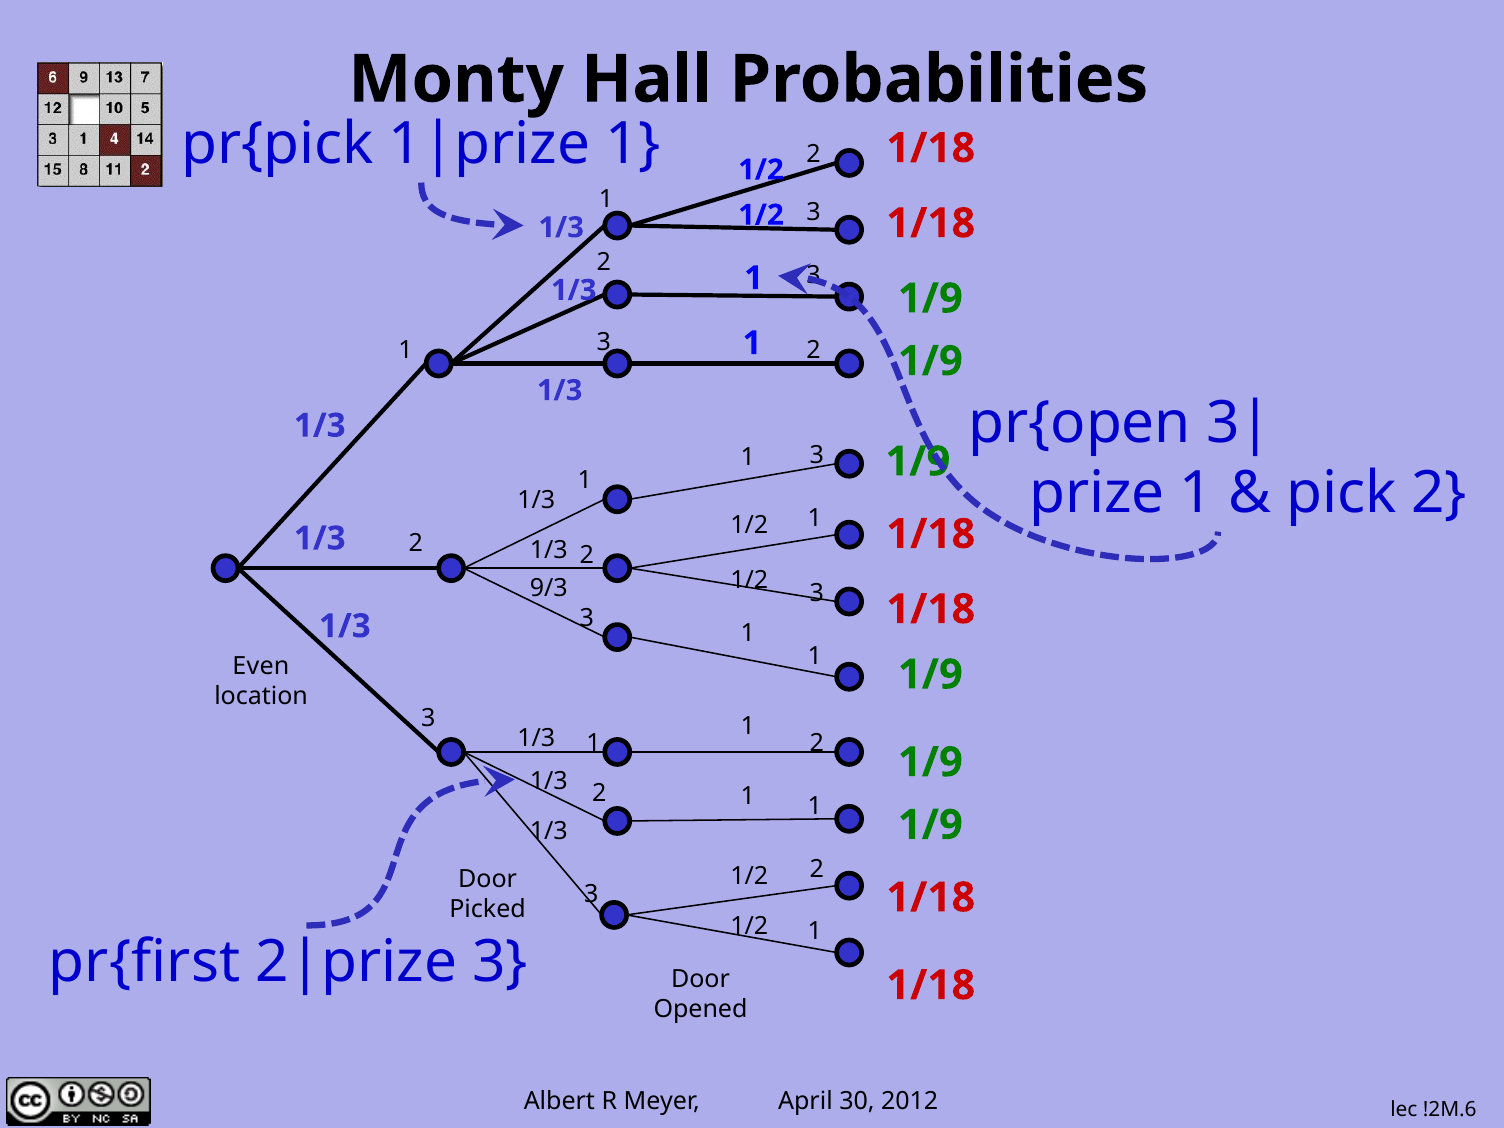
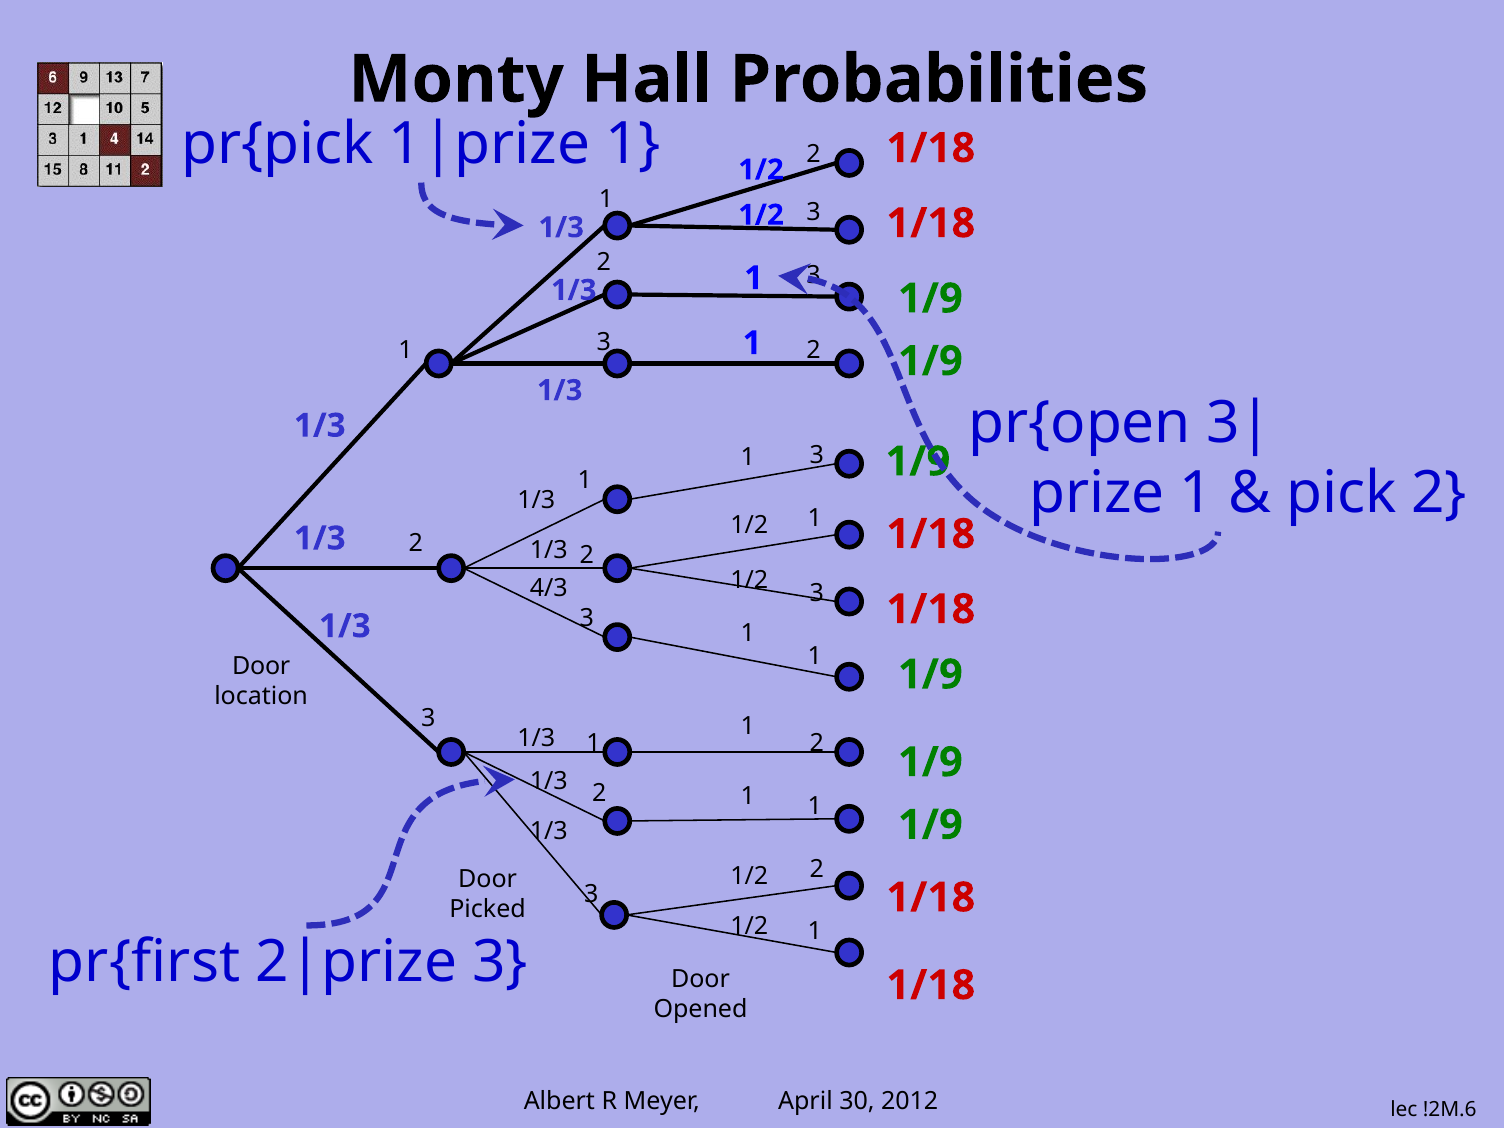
9/3: 9/3 -> 4/3
Even at (261, 666): Even -> Door
